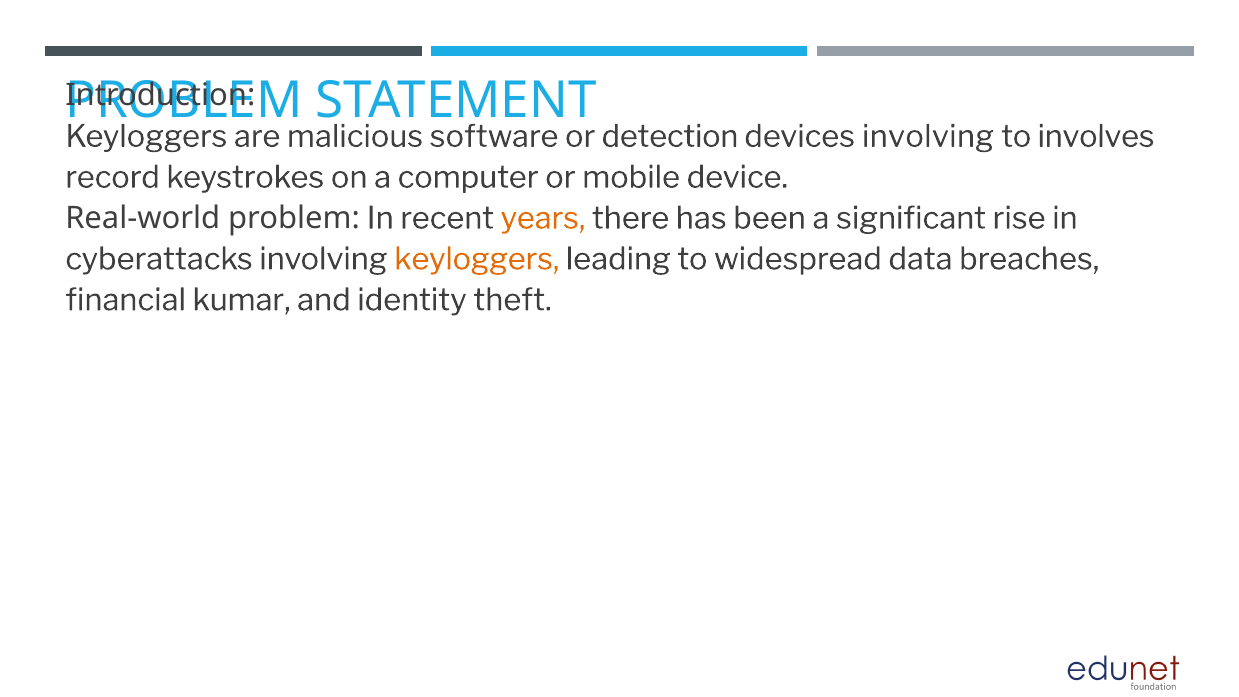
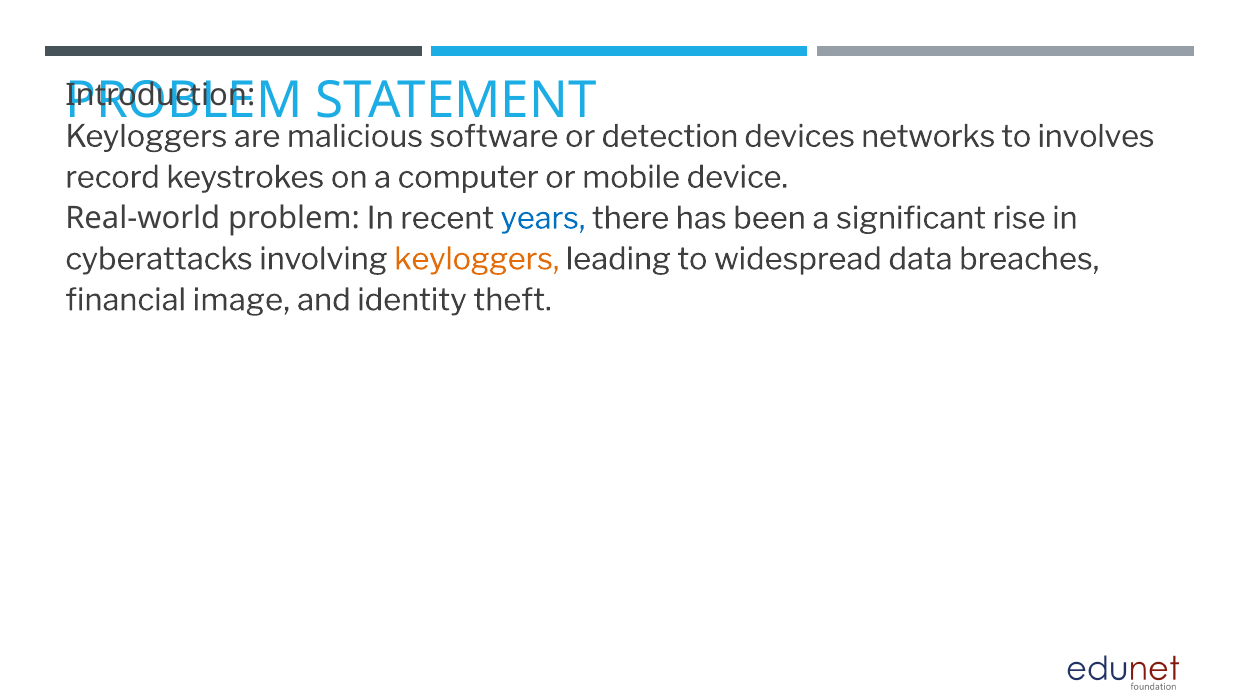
devices involving: involving -> networks
years colour: orange -> blue
kumar: kumar -> image
